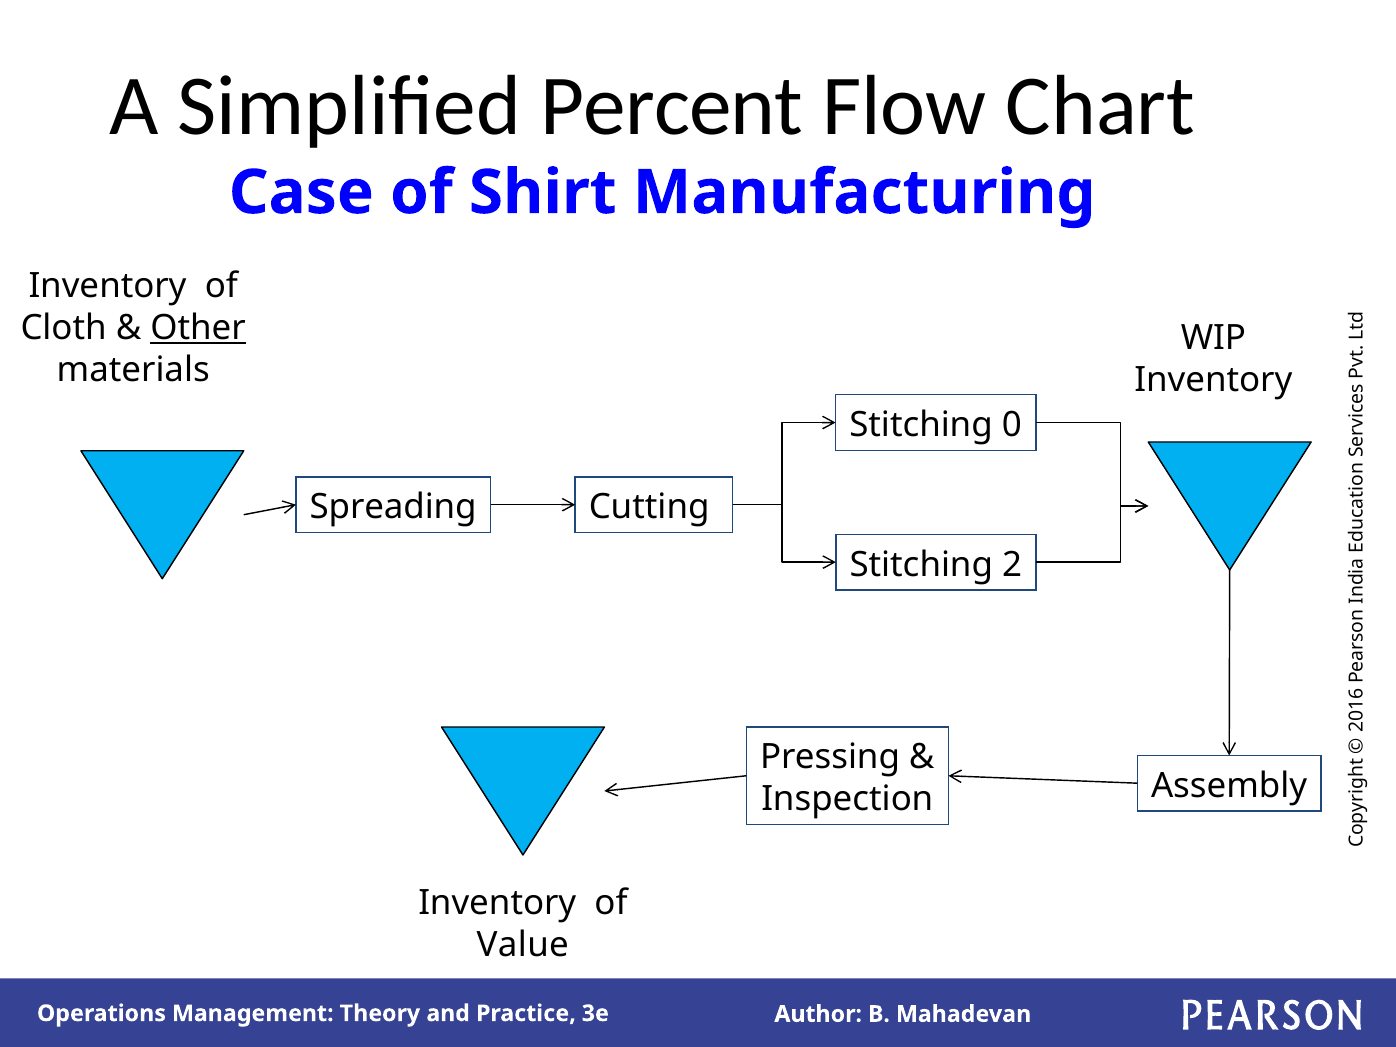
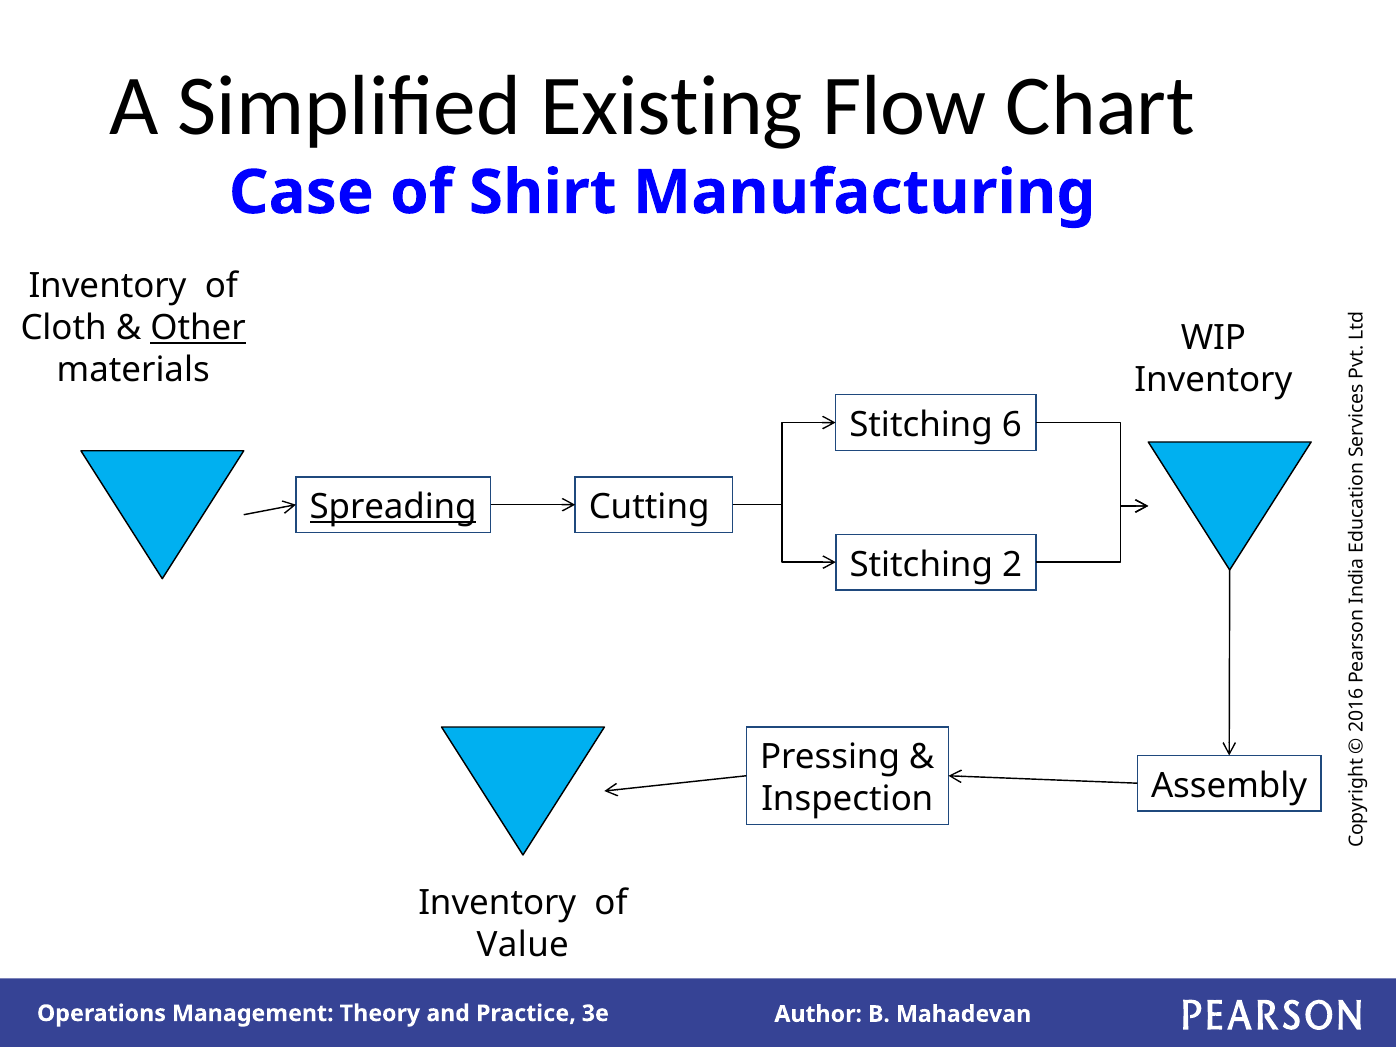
Percent: Percent -> Existing
Stitching 0: 0 -> 6
Spreading underline: none -> present
